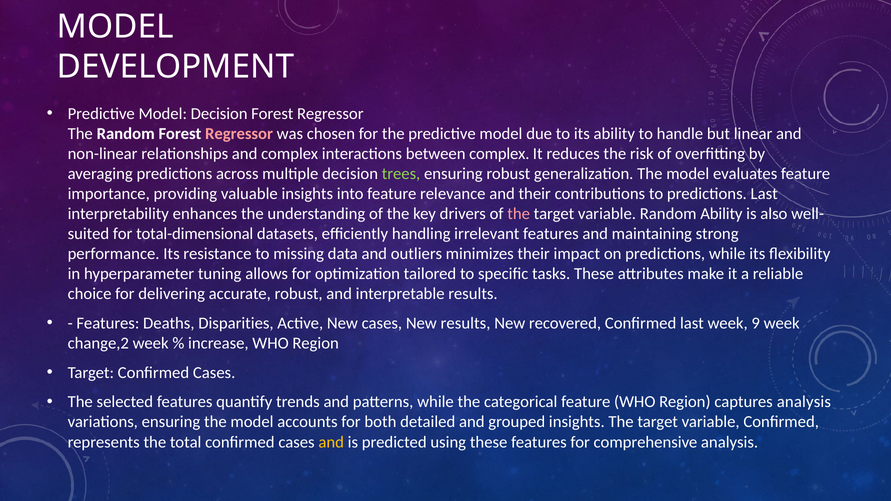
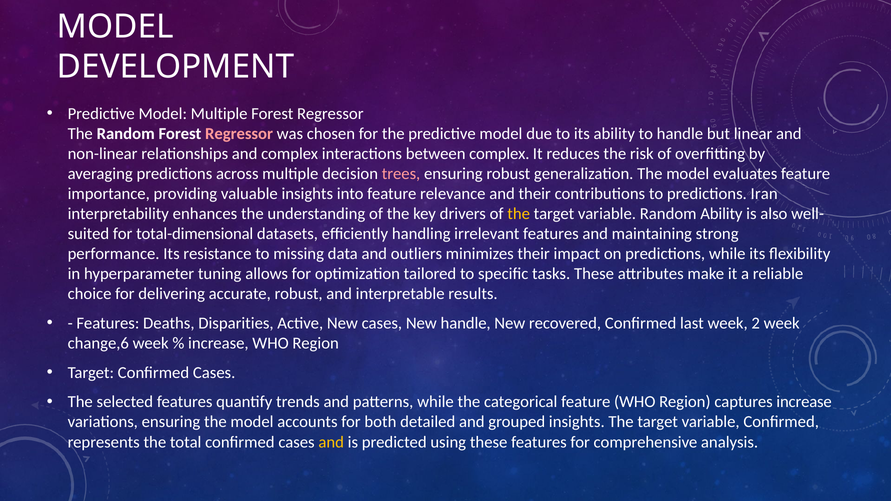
Model Decision: Decision -> Multiple
trees colour: light green -> pink
predictions Last: Last -> Iran
the at (519, 214) colour: pink -> yellow
New results: results -> handle
9: 9 -> 2
change,2: change,2 -> change,6
captures analysis: analysis -> increase
